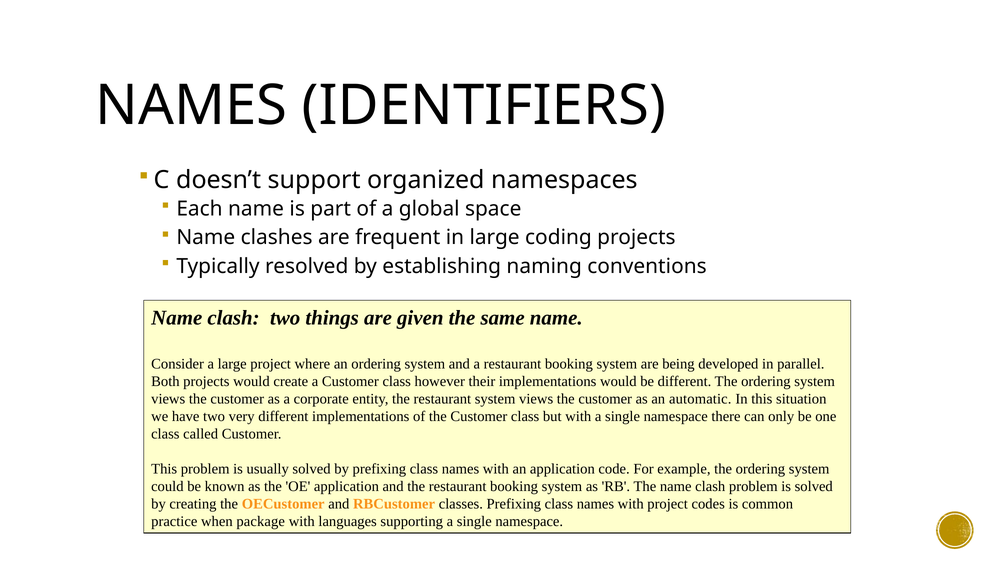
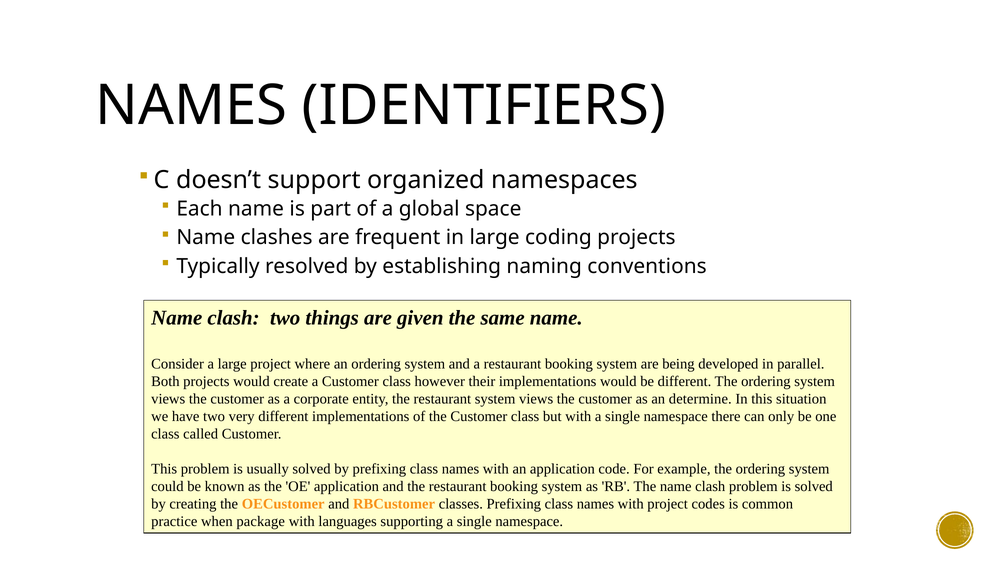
automatic: automatic -> determine
